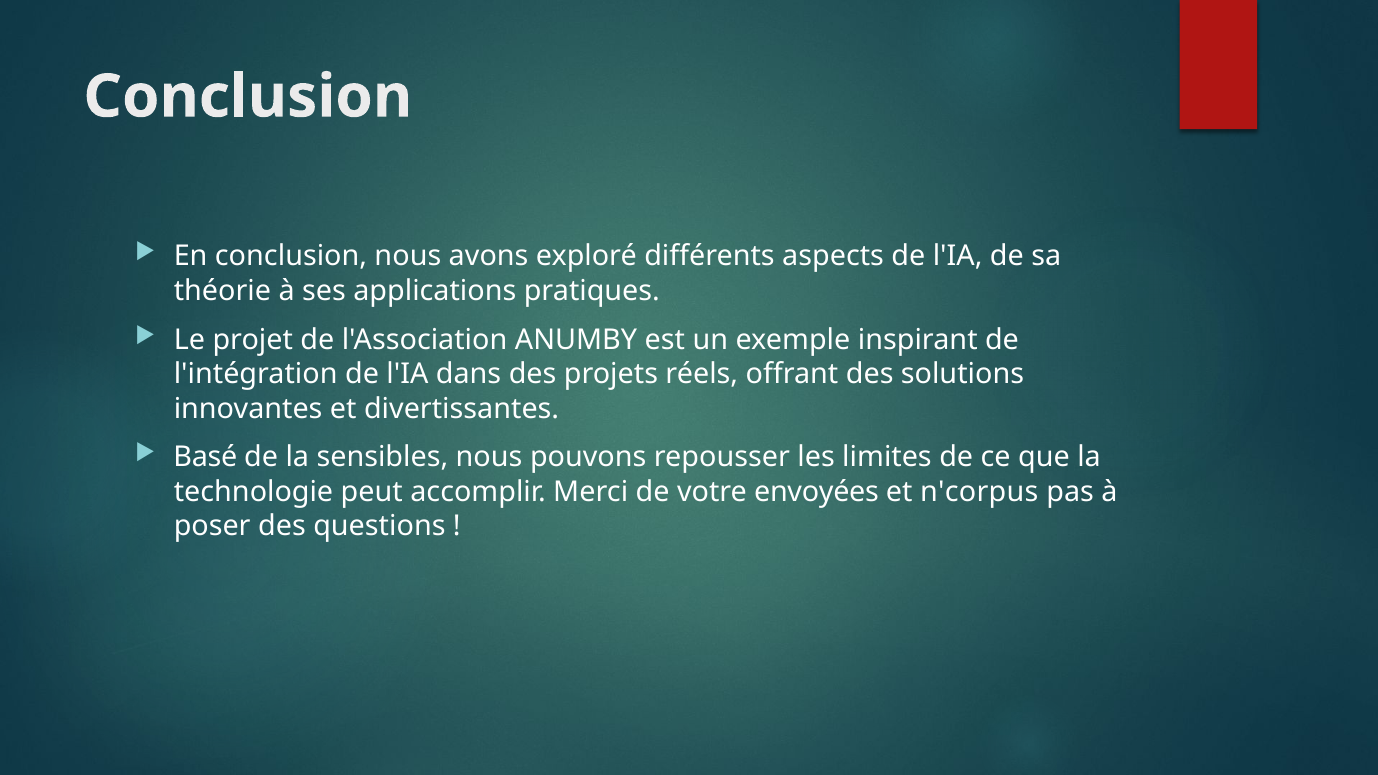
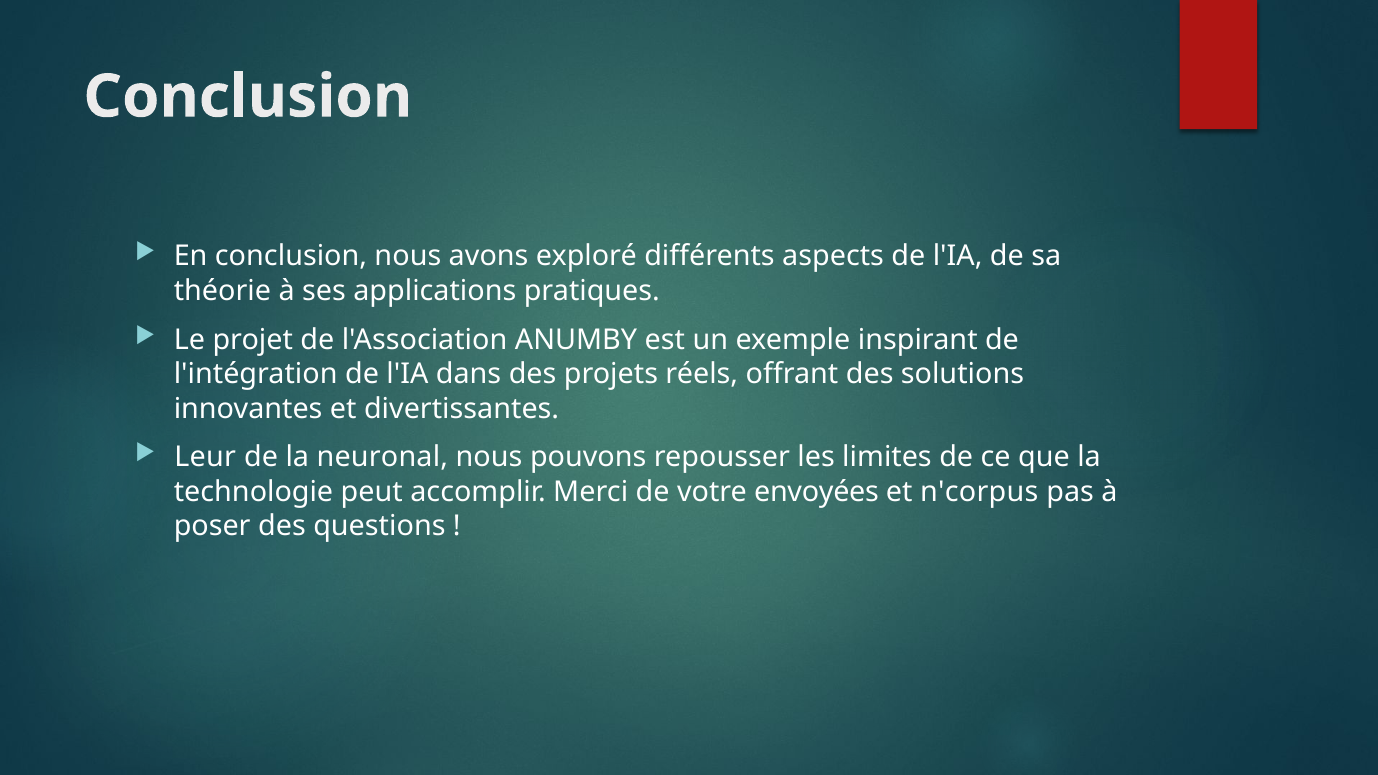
Basé: Basé -> Leur
sensibles: sensibles -> neuronal
